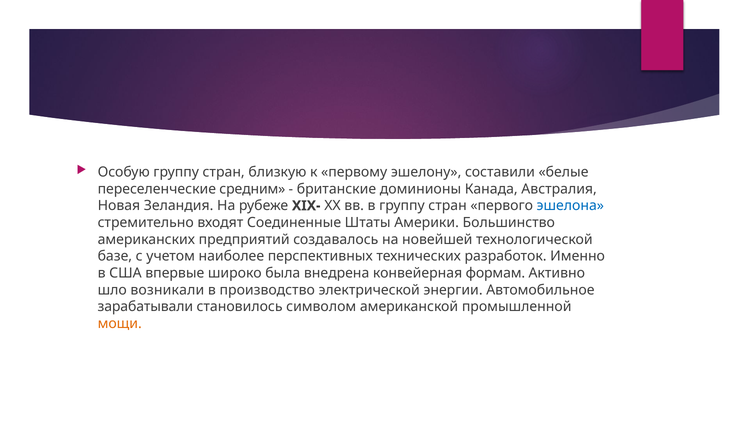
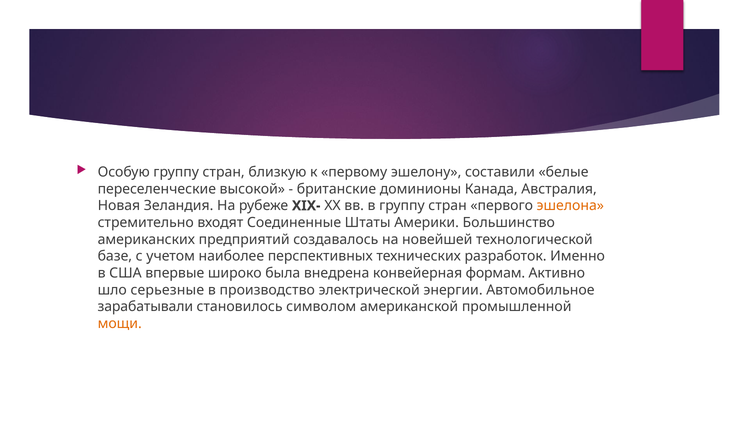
средним: средним -> высокой
эшелона colour: blue -> orange
возникали: возникали -> серьезные
